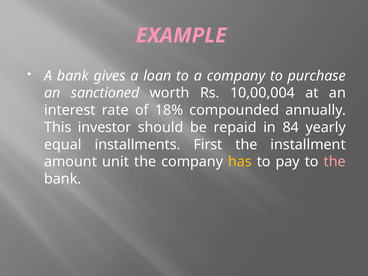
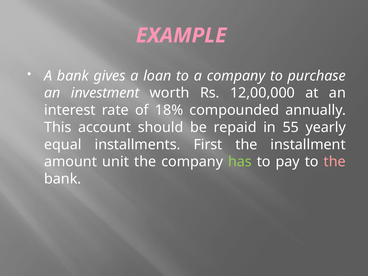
sanctioned: sanctioned -> investment
10,00,004: 10,00,004 -> 12,00,000
investor: investor -> account
84: 84 -> 55
has colour: yellow -> light green
